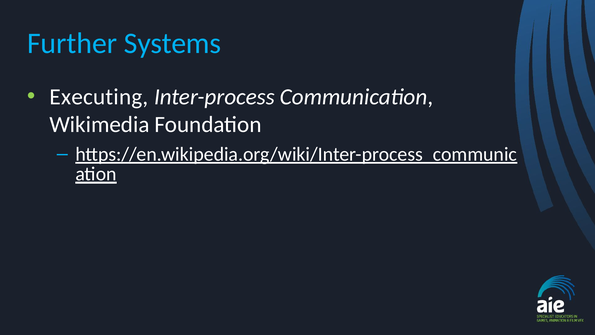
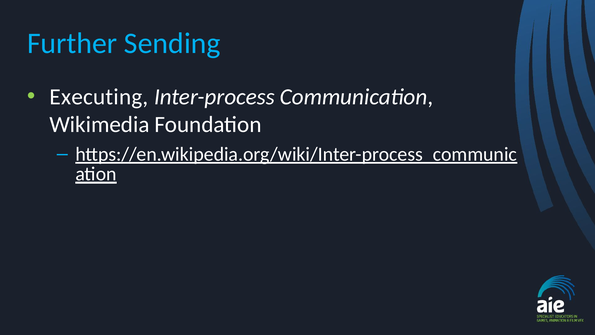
Systems: Systems -> Sending
